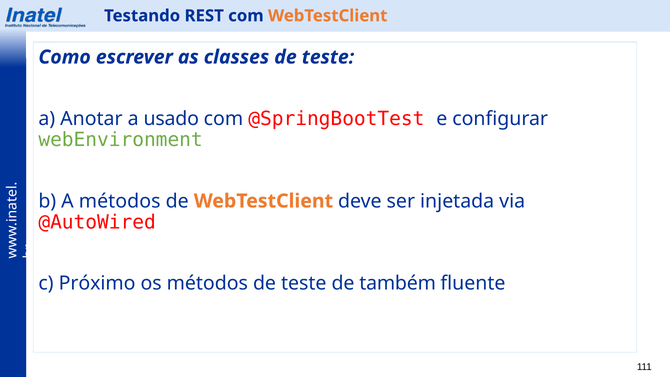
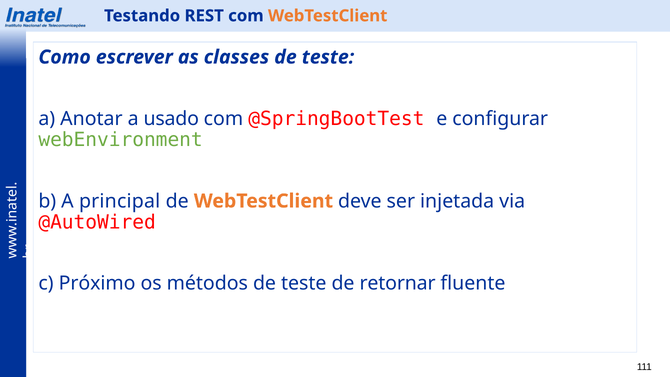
A métodos: métodos -> principal
também: também -> retornar
